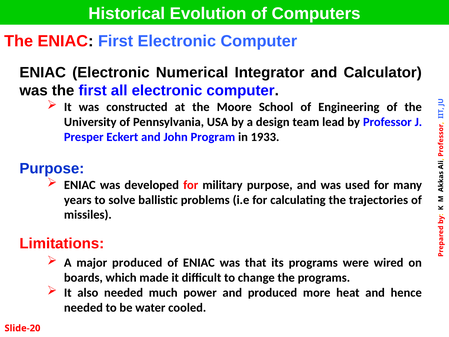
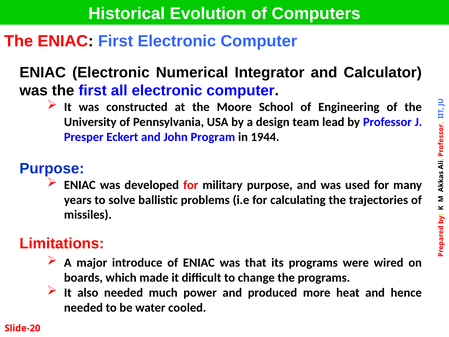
1933: 1933 -> 1944
major produced: produced -> introduce
